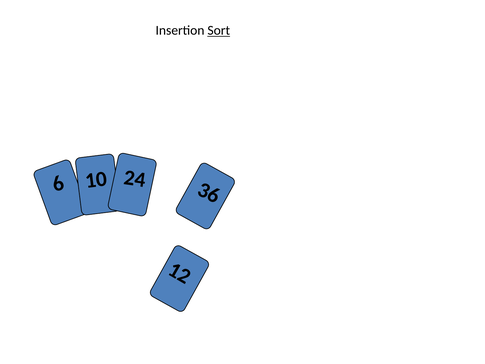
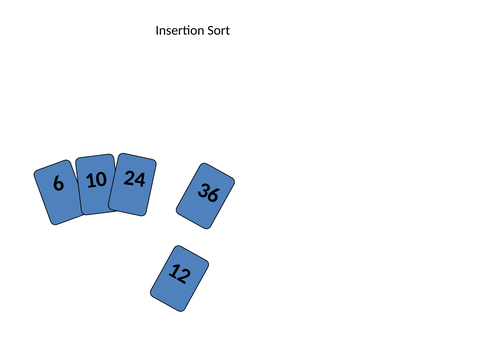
Sort underline: present -> none
